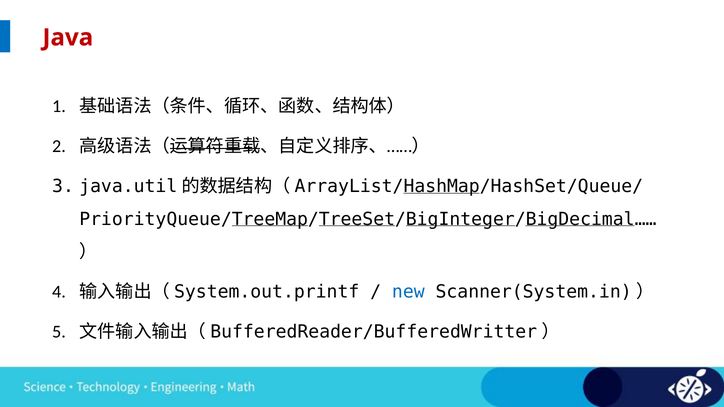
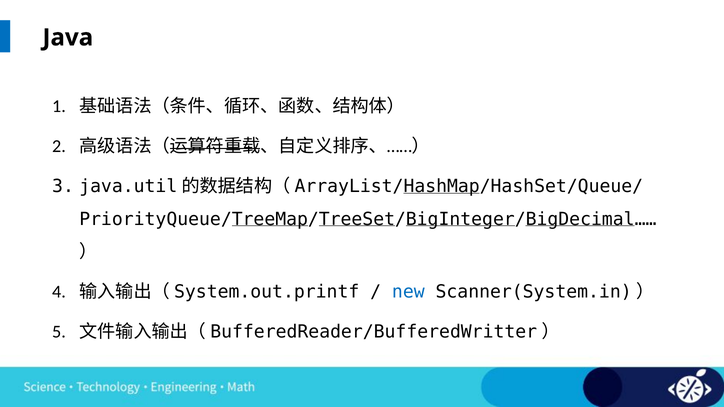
Java colour: red -> black
